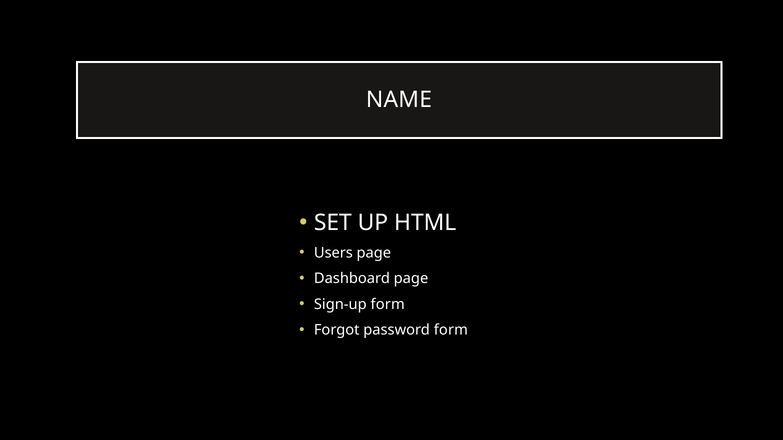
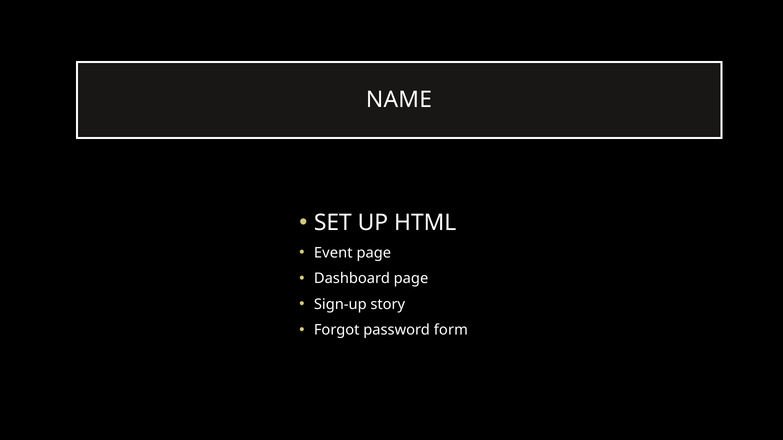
Users: Users -> Event
Sign-up form: form -> story
